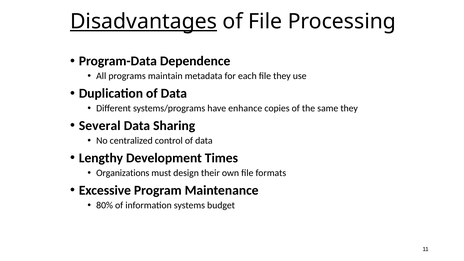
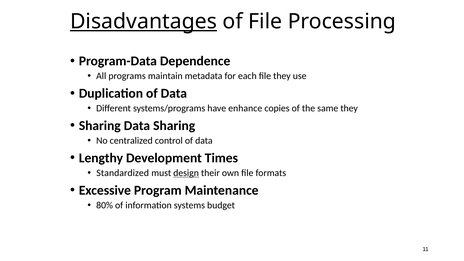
Several at (100, 126): Several -> Sharing
Organizations: Organizations -> Standardized
design underline: none -> present
